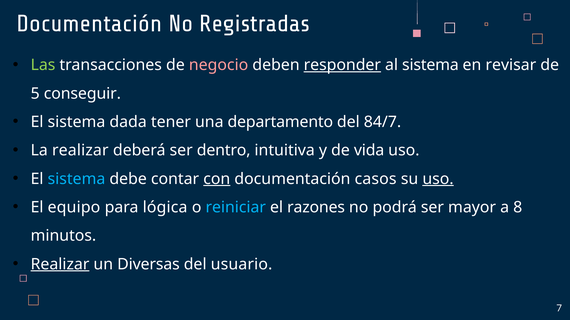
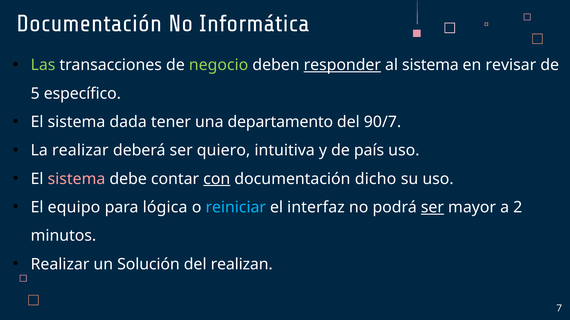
Registradas: Registradas -> Informática
negocio colour: pink -> light green
conseguir: conseguir -> específico
84/7: 84/7 -> 90/7
dentro: dentro -> quiero
vida: vida -> país
sistema at (76, 179) colour: light blue -> pink
casos: casos -> dicho
uso at (438, 179) underline: present -> none
razones: razones -> interfaz
ser at (432, 208) underline: none -> present
8: 8 -> 2
Realizar at (60, 265) underline: present -> none
Diversas: Diversas -> Solución
usuario: usuario -> realizan
